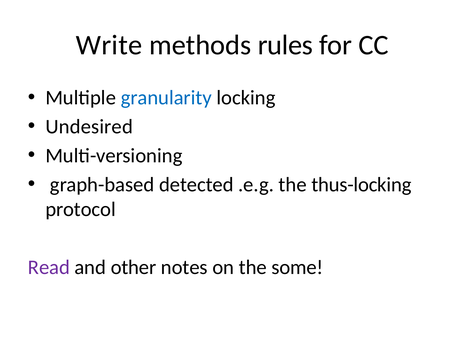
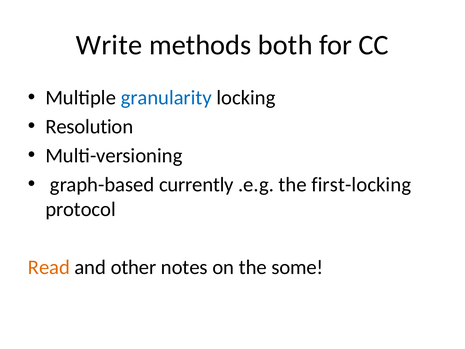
rules: rules -> both
Undesired: Undesired -> Resolution
detected: detected -> currently
thus-locking: thus-locking -> first-locking
Read colour: purple -> orange
